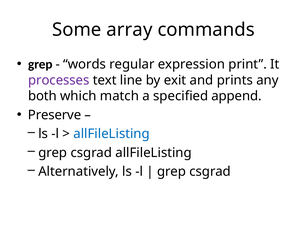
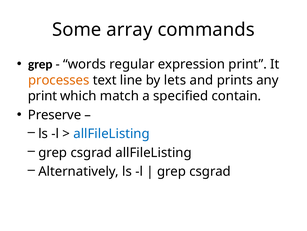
processes colour: purple -> orange
exit: exit -> lets
both at (42, 96): both -> print
append: append -> contain
